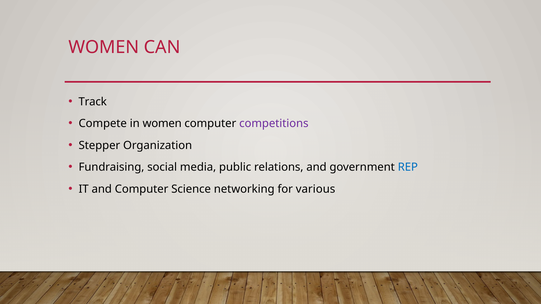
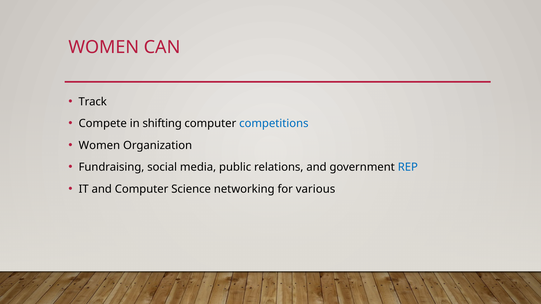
in women: women -> shifting
competitions colour: purple -> blue
Stepper at (99, 145): Stepper -> Women
